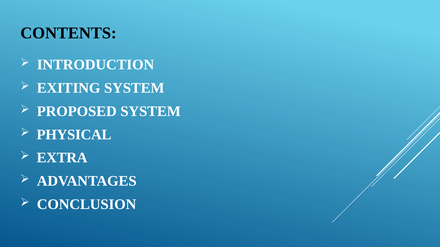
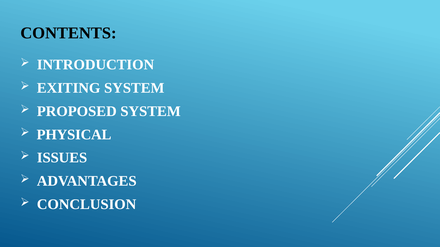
EXTRA: EXTRA -> ISSUES
